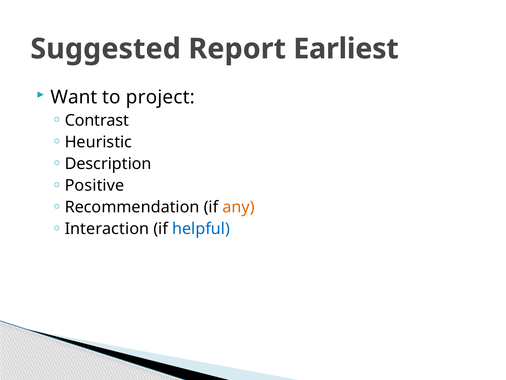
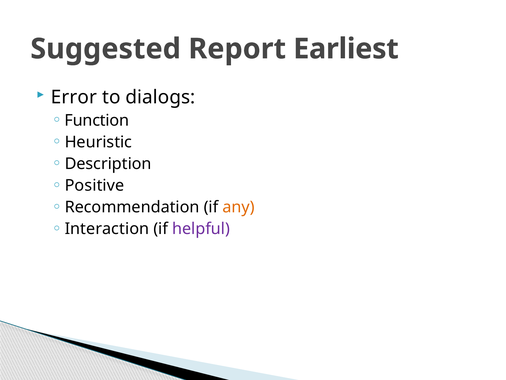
Want: Want -> Error
project: project -> dialogs
Contrast: Contrast -> Function
helpful colour: blue -> purple
